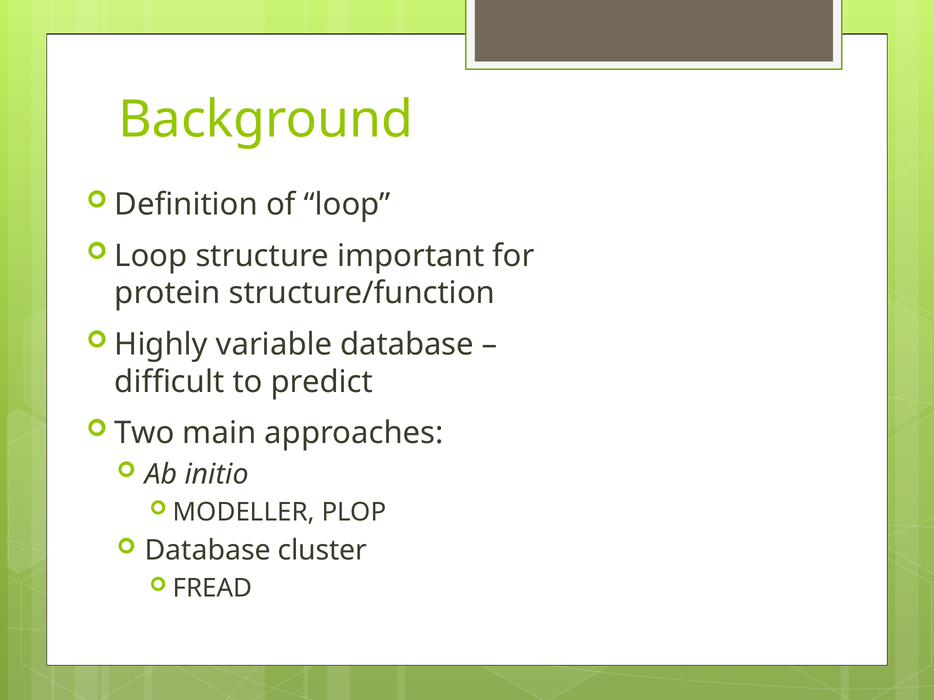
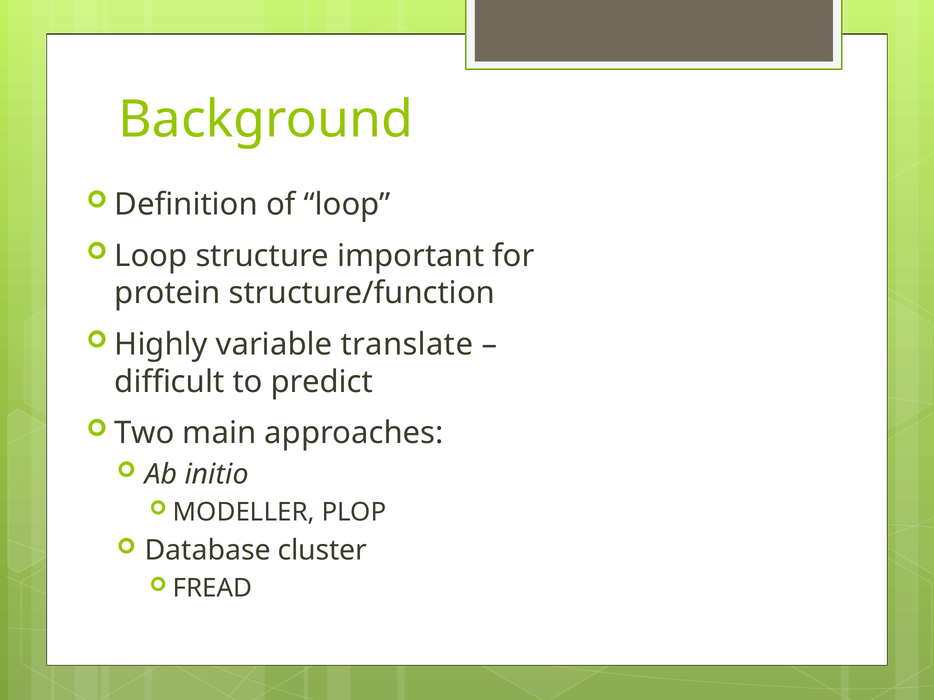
variable database: database -> translate
